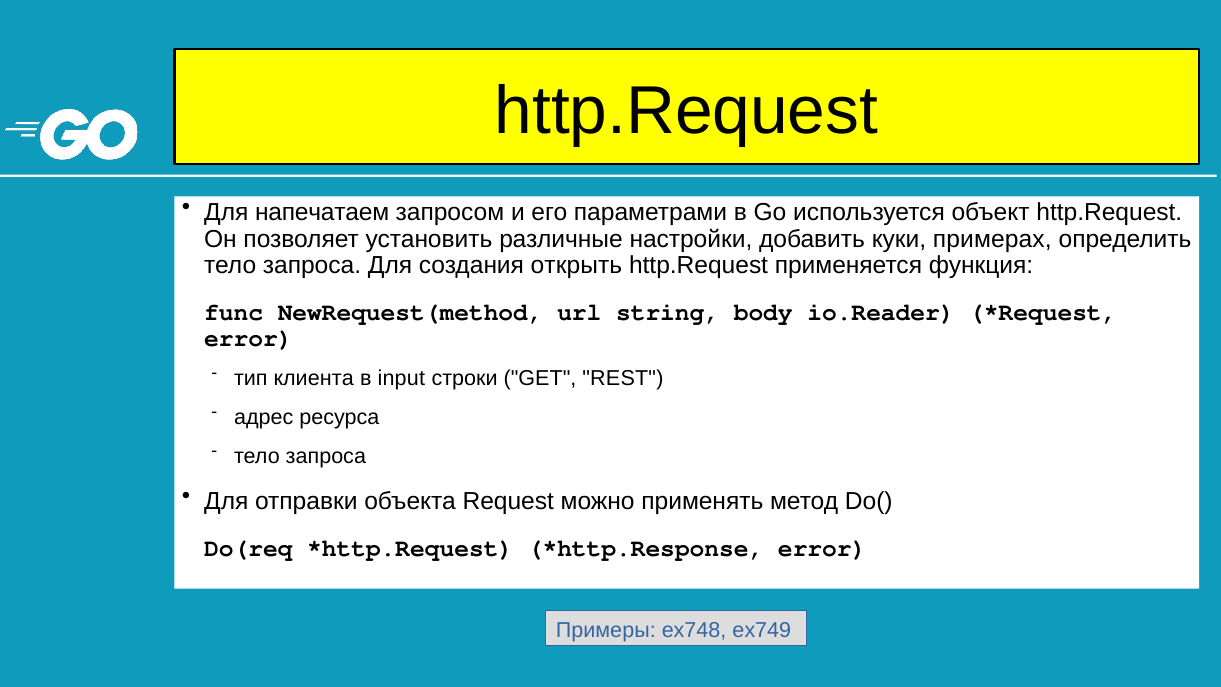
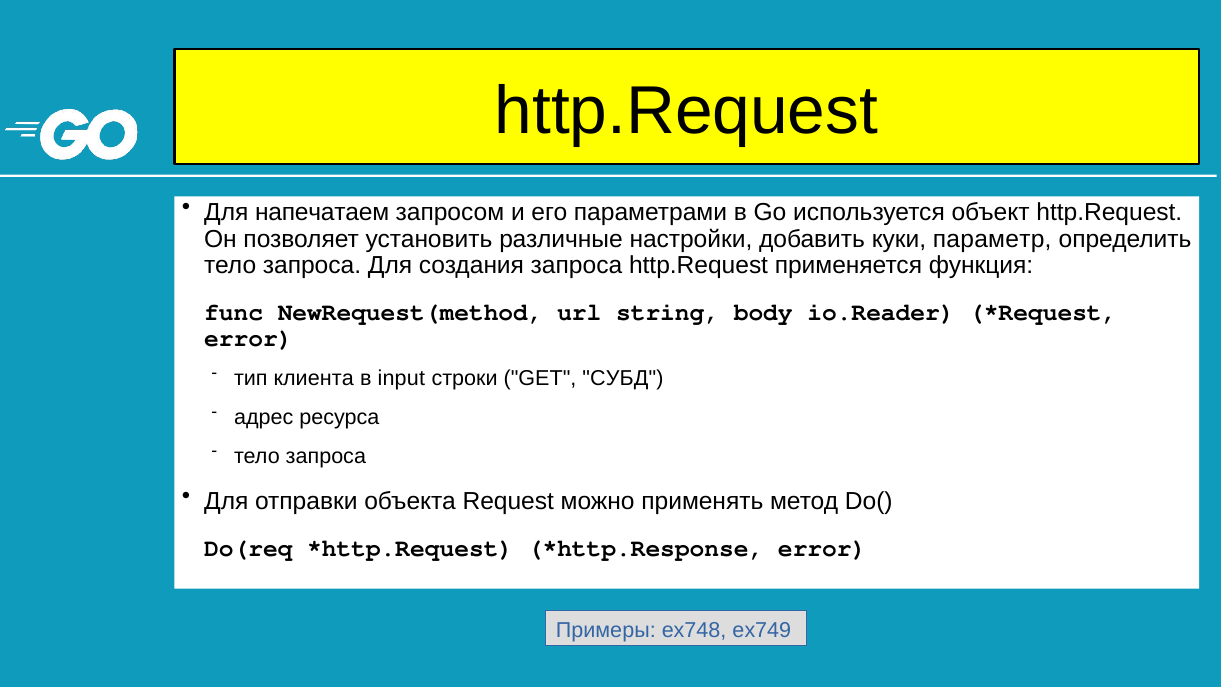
примерах: примерах -> параметр
создания открыть: открыть -> запроса
REST: REST -> СУБД
